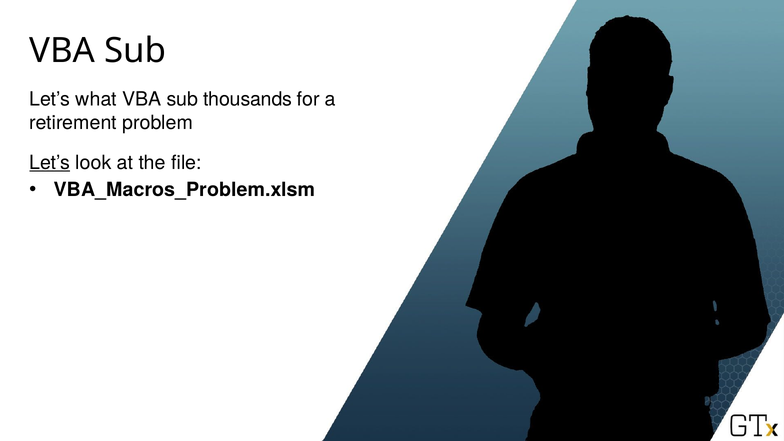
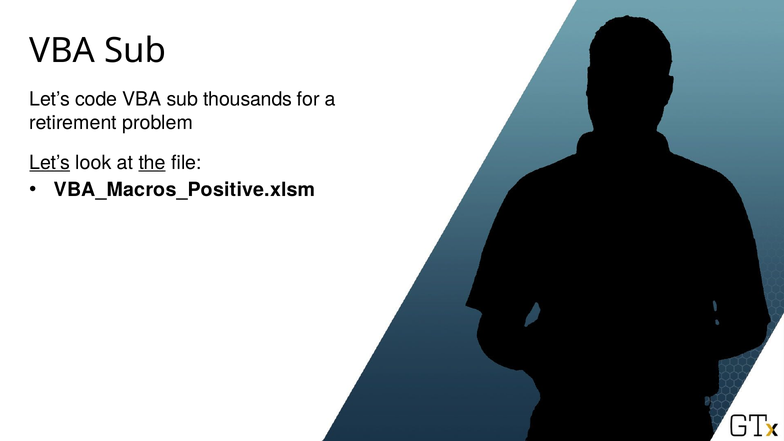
what: what -> code
the underline: none -> present
VBA_Macros_Problem.xlsm: VBA_Macros_Problem.xlsm -> VBA_Macros_Positive.xlsm
